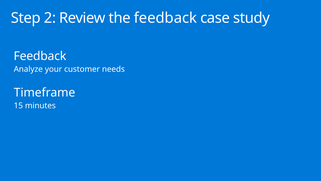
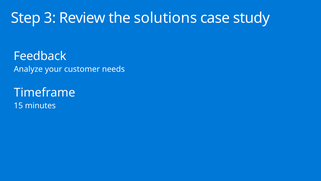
2: 2 -> 3
the feedback: feedback -> solutions
